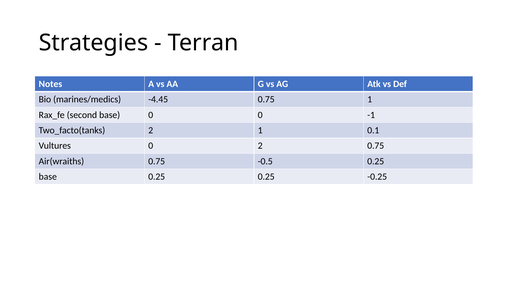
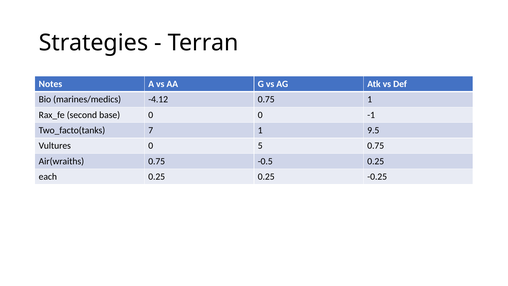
-4.45: -4.45 -> -4.12
2 at (151, 130): 2 -> 7
0.1: 0.1 -> 9.5
0 2: 2 -> 5
base at (48, 177): base -> each
